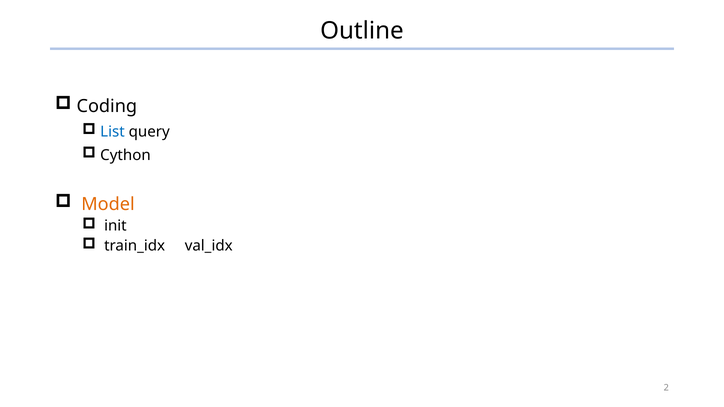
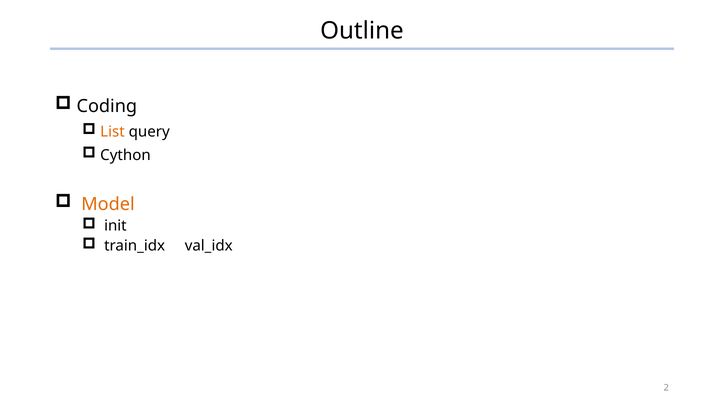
List colour: blue -> orange
